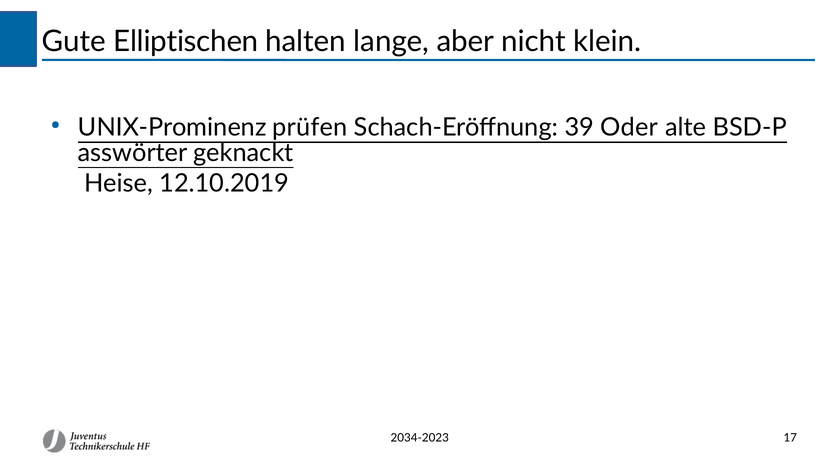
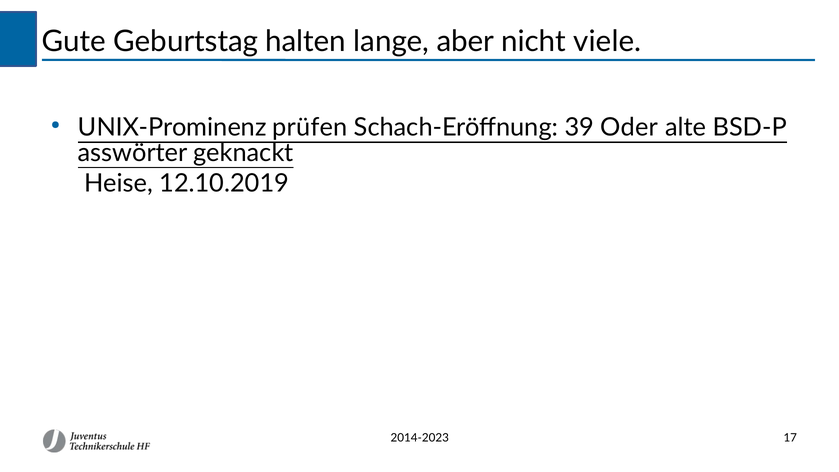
Elliptischen: Elliptischen -> Geburtstag
klein: klein -> viele
2034-2023: 2034-2023 -> 2014-2023
